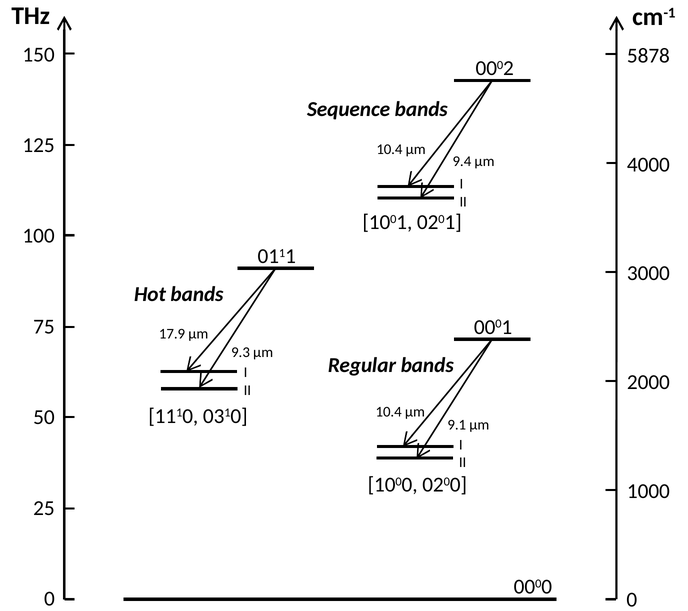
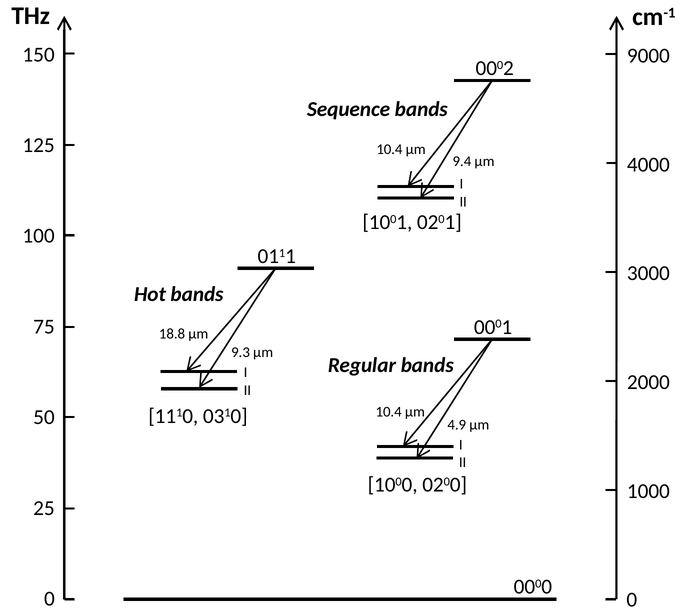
5878: 5878 -> 9000
17.9: 17.9 -> 18.8
9.1: 9.1 -> 4.9
